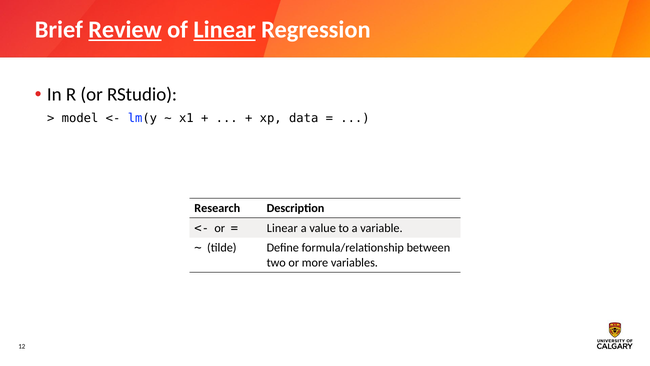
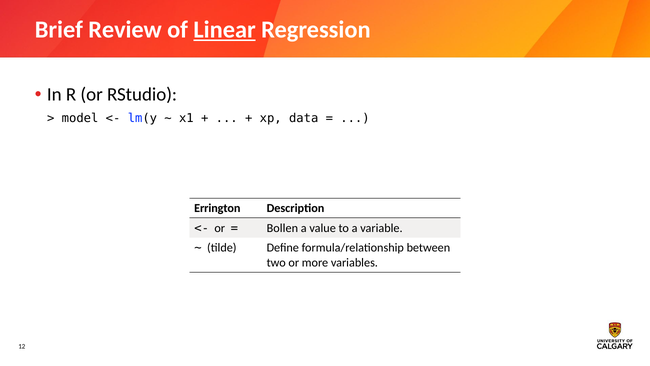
Review underline: present -> none
Research: Research -> Errington
Linear at (282, 228): Linear -> Bollen
